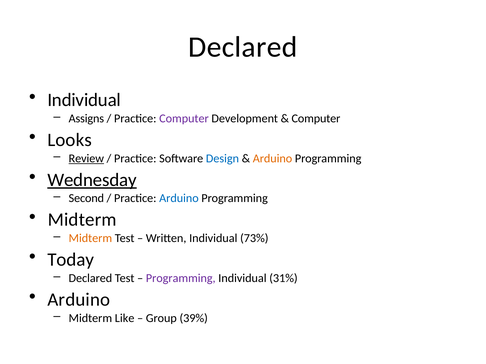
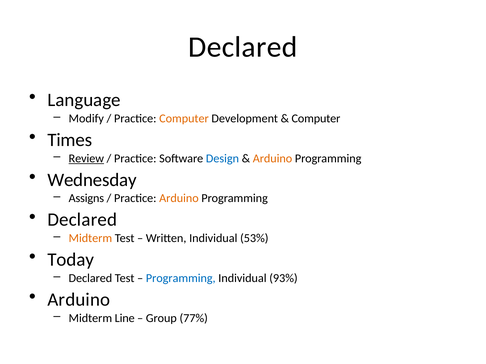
Individual at (84, 100): Individual -> Language
Assigns: Assigns -> Modify
Computer at (184, 119) colour: purple -> orange
Looks: Looks -> Times
Wednesday underline: present -> none
Second: Second -> Assigns
Arduino at (179, 199) colour: blue -> orange
Midterm at (82, 220): Midterm -> Declared
73%: 73% -> 53%
Programming at (181, 278) colour: purple -> blue
31%: 31% -> 93%
Like: Like -> Line
39%: 39% -> 77%
